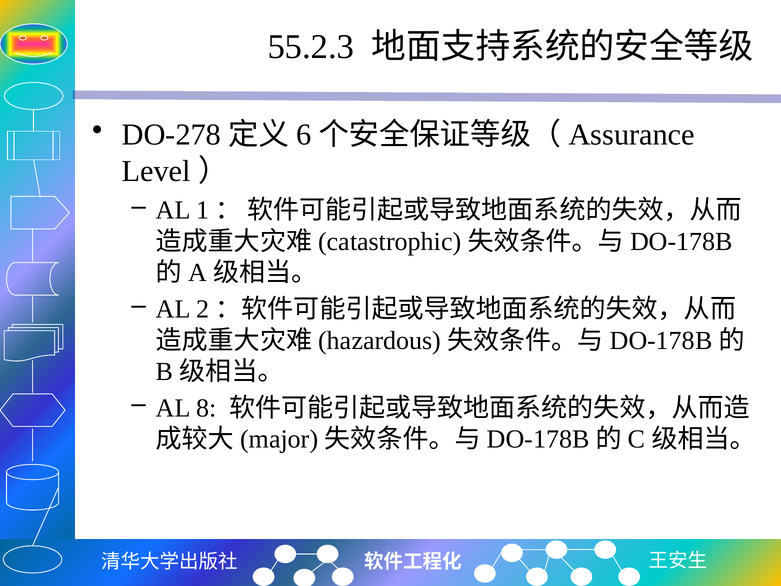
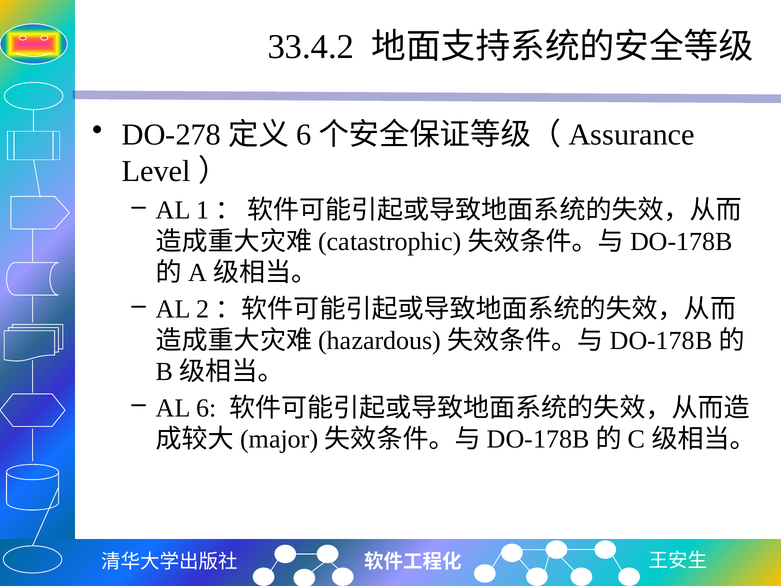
55.2.3: 55.2.3 -> 33.4.2
AL 8: 8 -> 6
